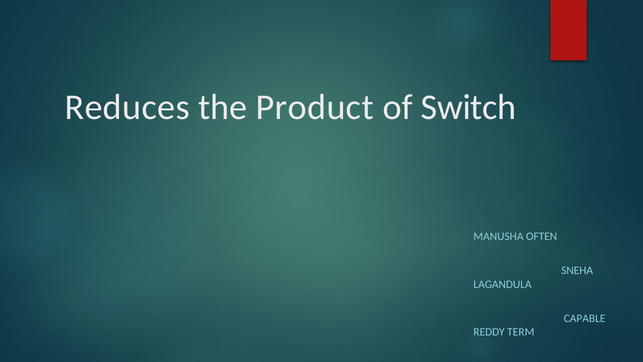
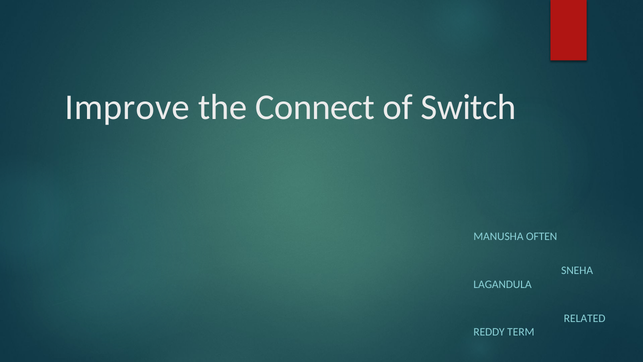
Reduces: Reduces -> Improve
Product: Product -> Connect
CAPABLE: CAPABLE -> RELATED
